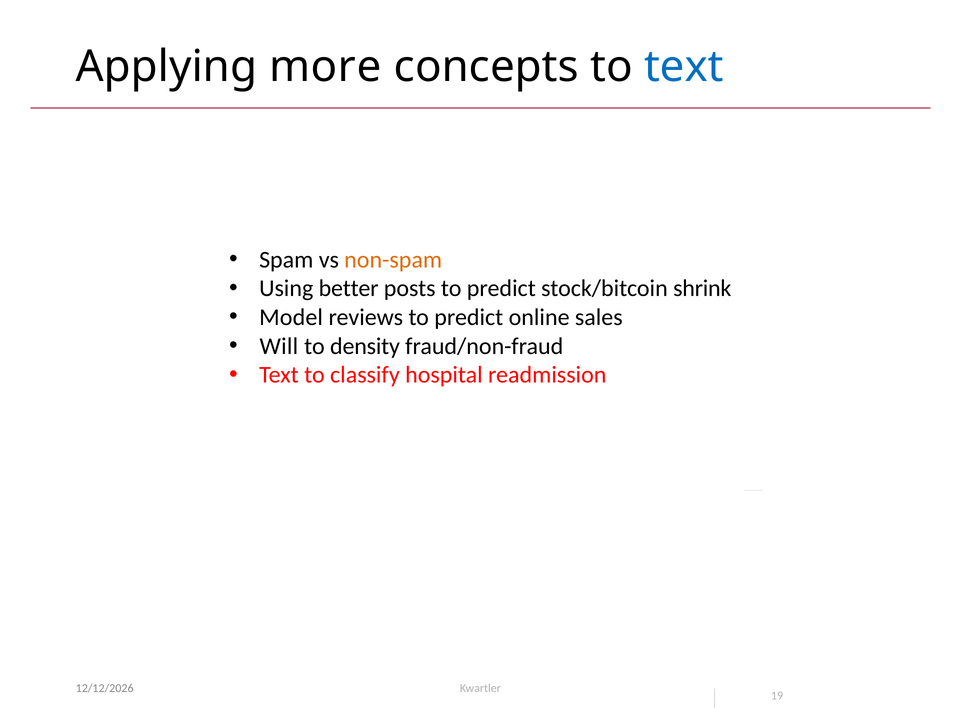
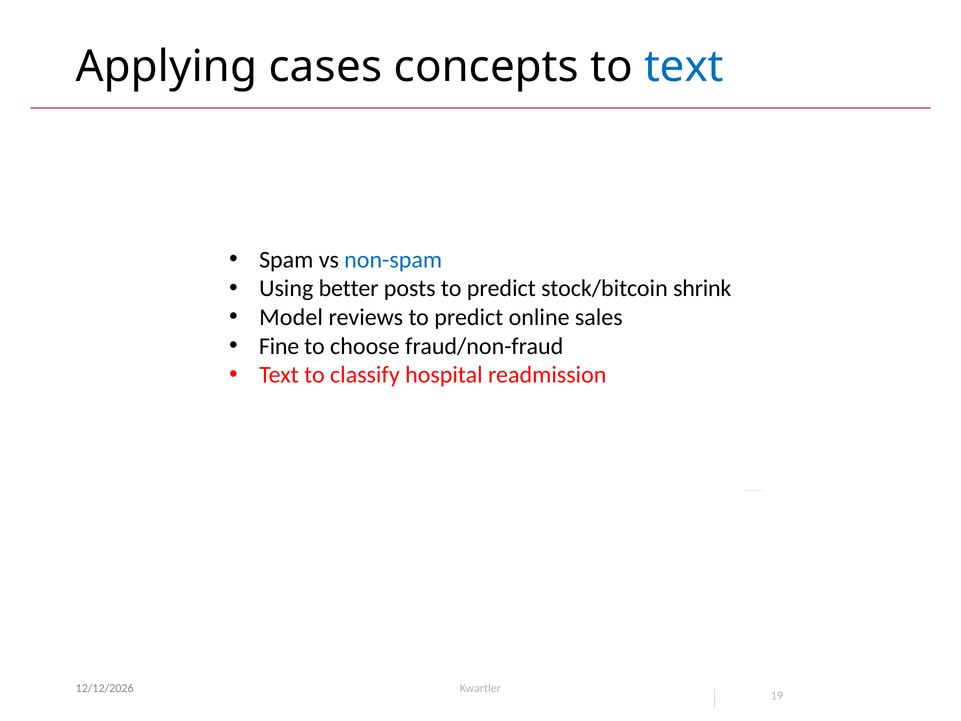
more: more -> cases
non-spam colour: orange -> blue
Will: Will -> Fine
density: density -> choose
